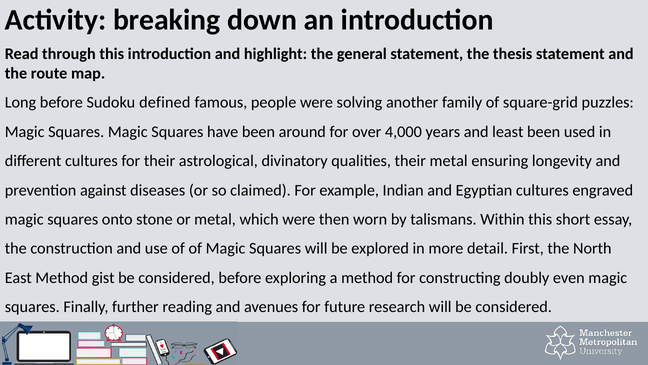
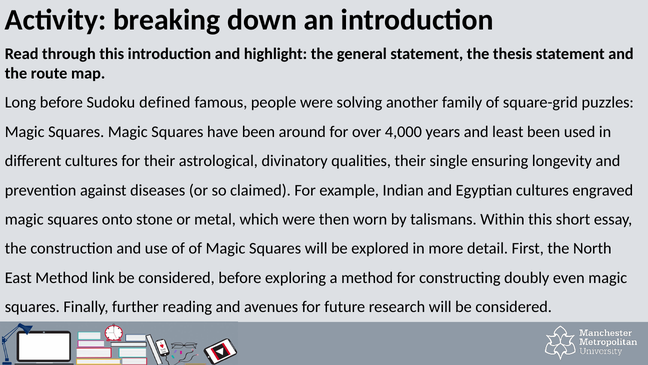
their metal: metal -> single
gist: gist -> link
